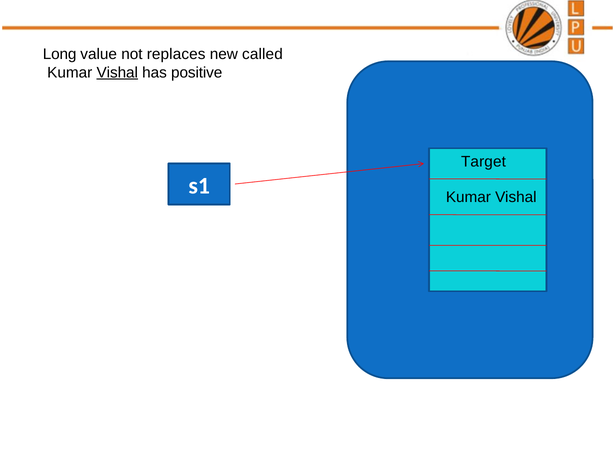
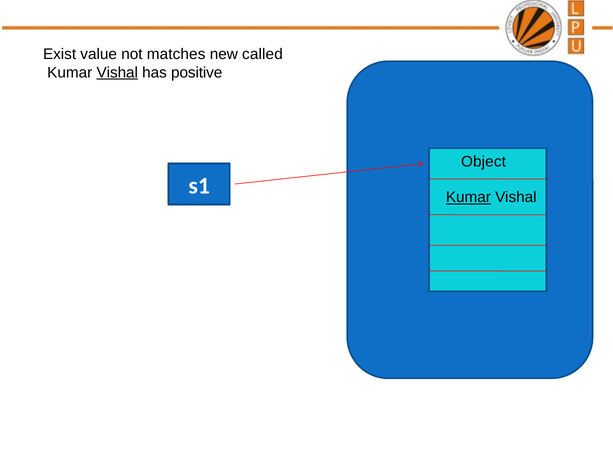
Long: Long -> Exist
replaces: replaces -> matches
Target: Target -> Object
Kumar at (468, 197) underline: none -> present
